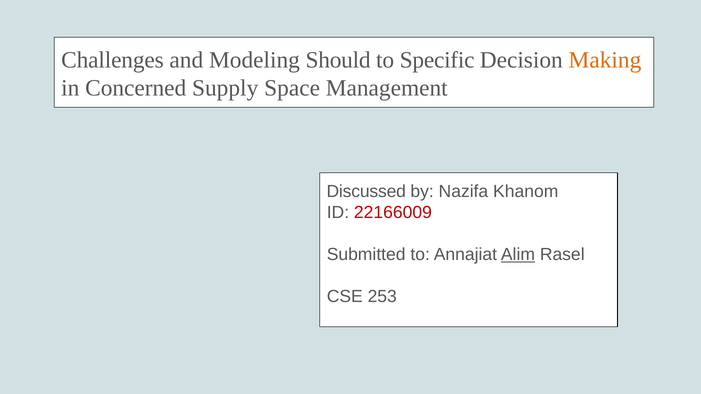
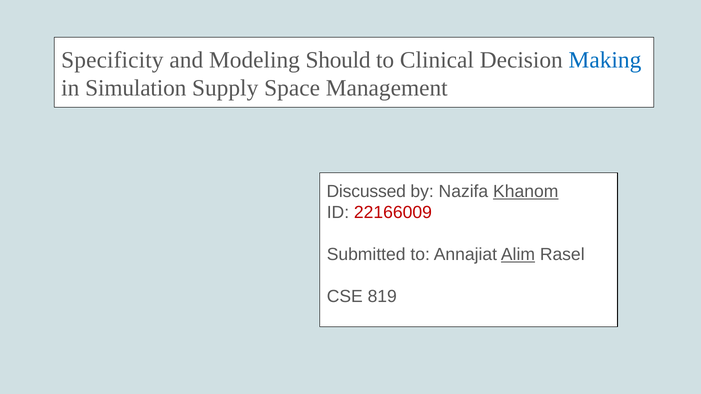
Challenges: Challenges -> Specificity
Specific: Specific -> Clinical
Making colour: orange -> blue
Concerned: Concerned -> Simulation
Khanom underline: none -> present
253: 253 -> 819
